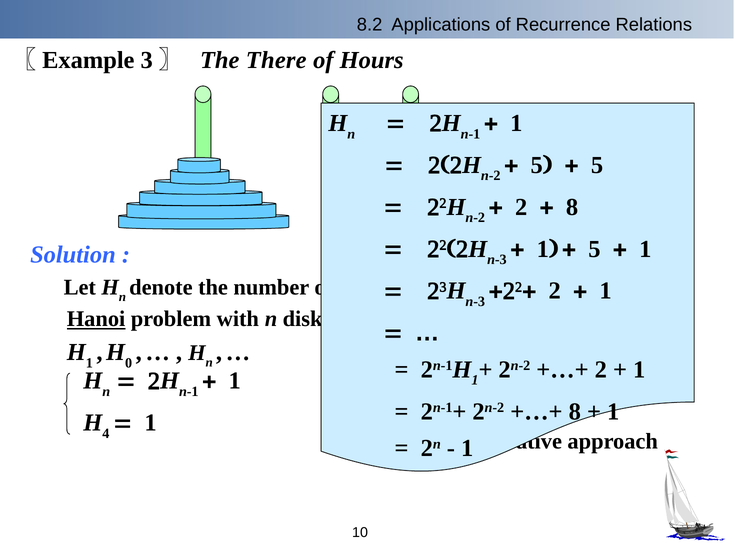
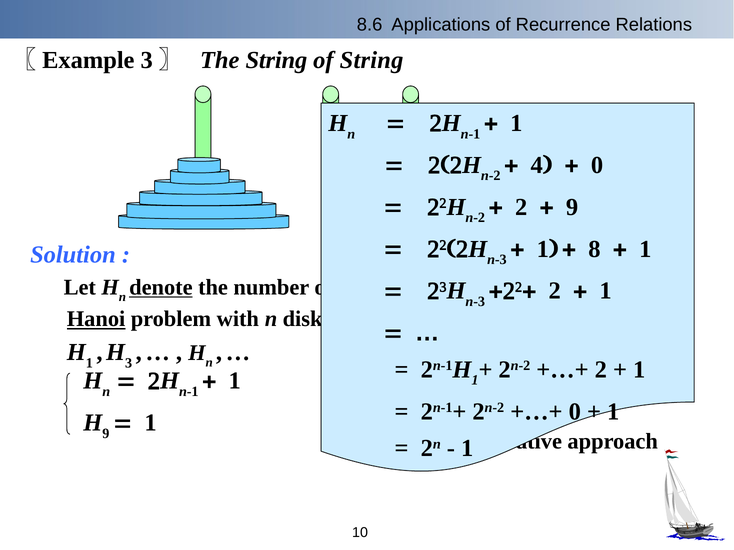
8.2: 8.2 -> 8.6
The There: There -> String
of Hours: Hours -> String
5 at (537, 165): 5 -> 4
5 at (597, 165): 5 -> 0
8 at (572, 207): 8 -> 9
5 at (594, 249): 5 -> 8
denote underline: none -> present
0: 0 -> 3
8 at (575, 412): 8 -> 0
4 at (106, 434): 4 -> 9
